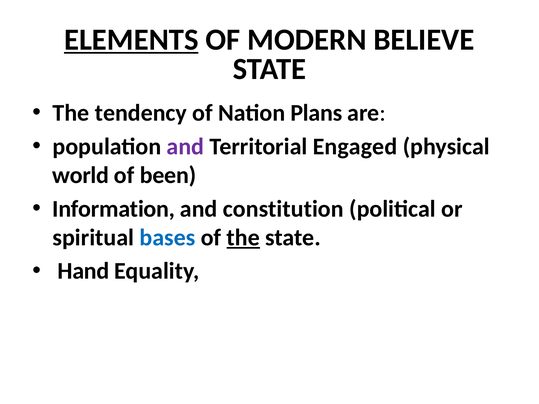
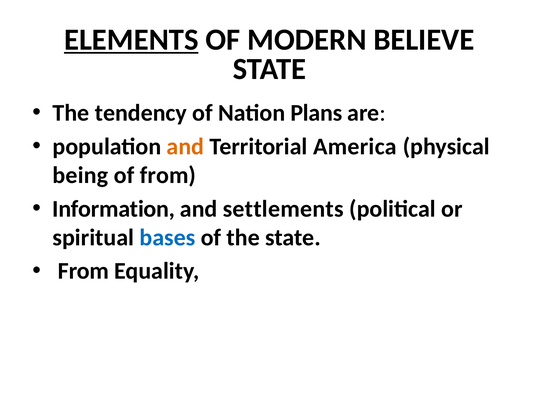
and at (185, 147) colour: purple -> orange
Engaged: Engaged -> America
world: world -> being
of been: been -> from
constitution: constitution -> settlements
the at (243, 238) underline: present -> none
Hand at (83, 271): Hand -> From
